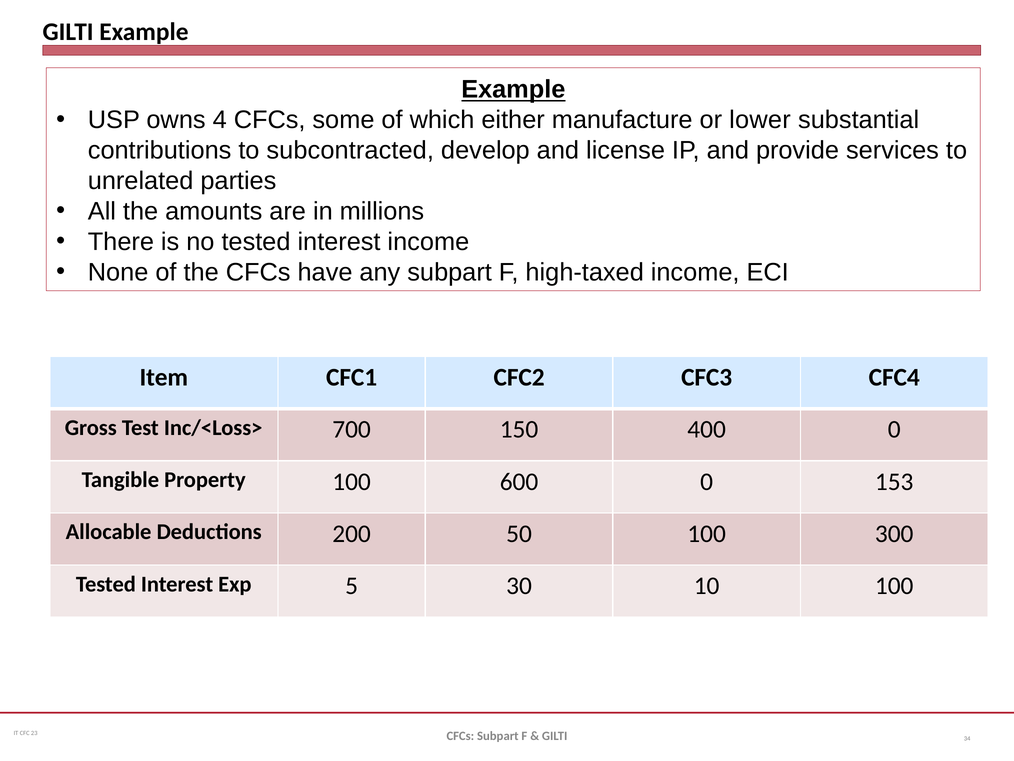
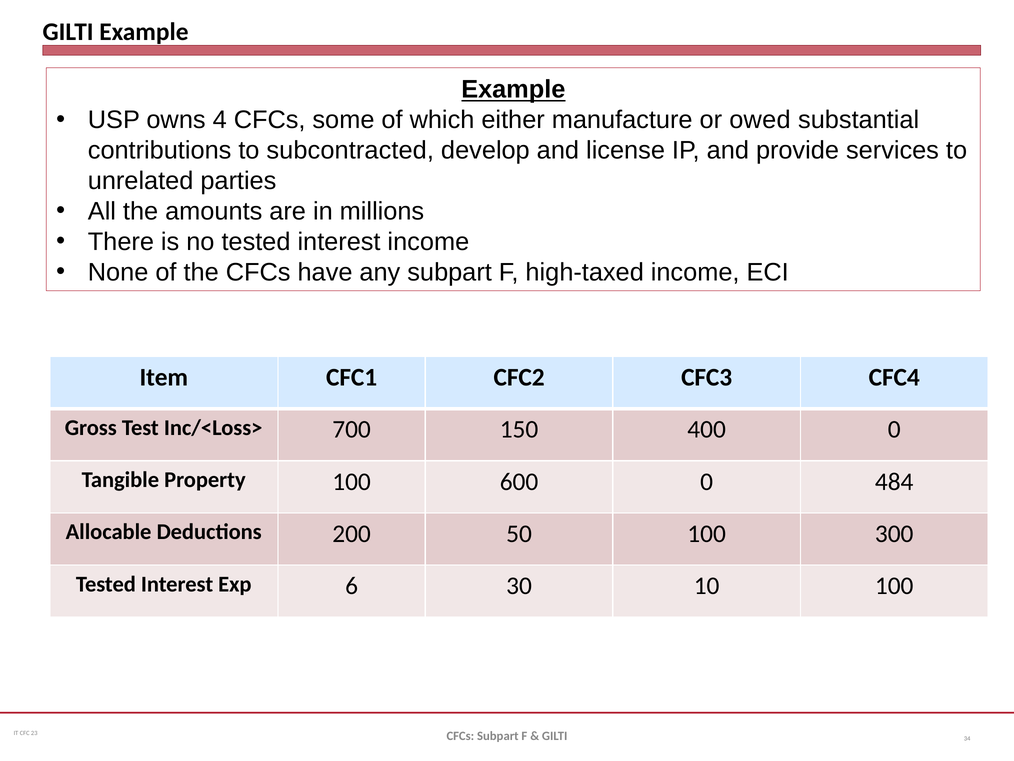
lower: lower -> owed
153: 153 -> 484
5: 5 -> 6
